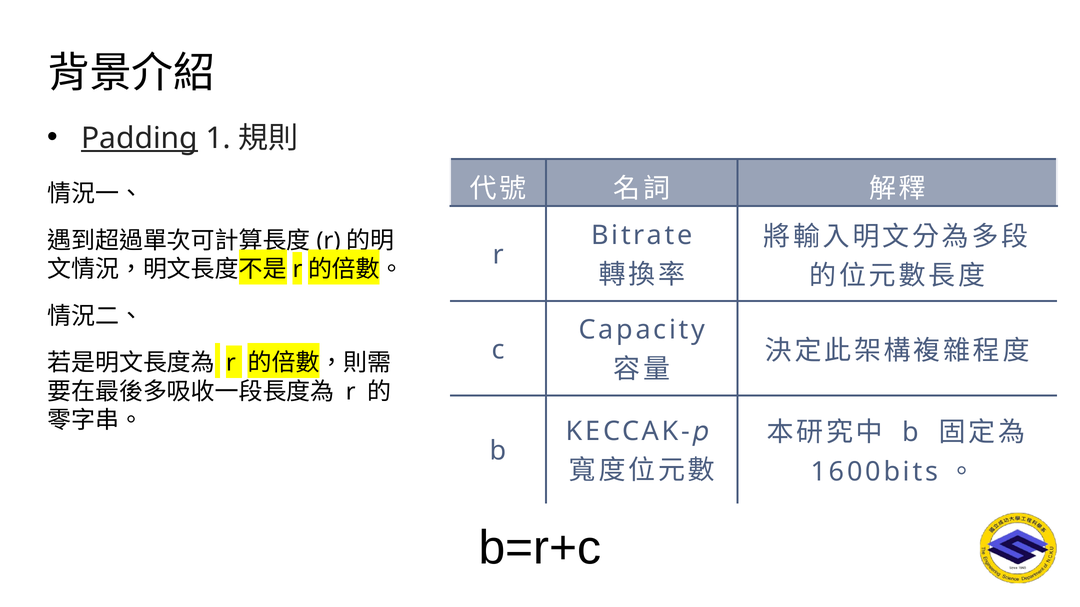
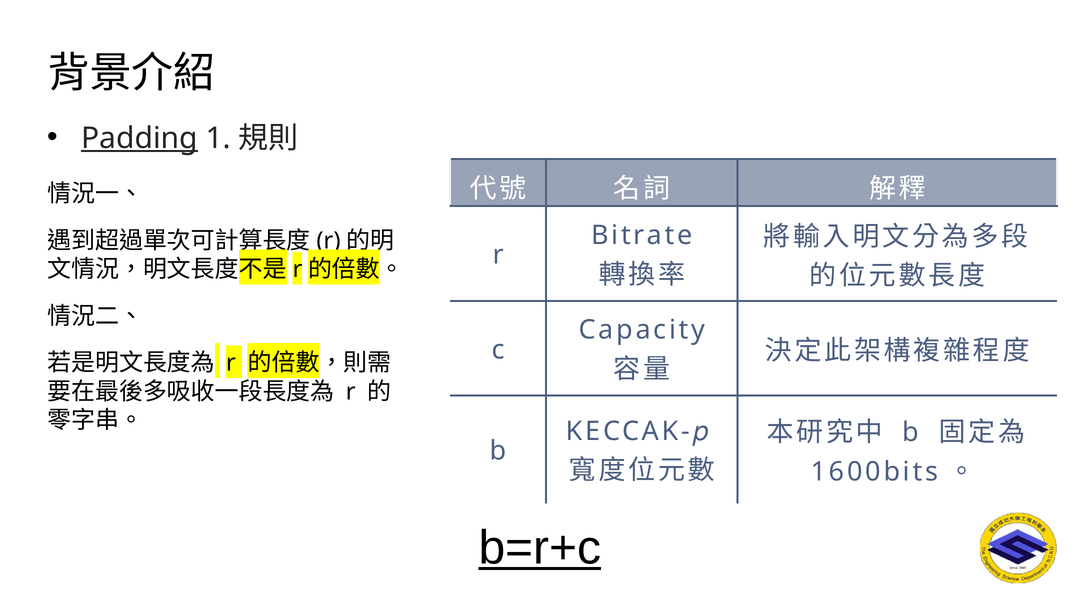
b=r+c underline: none -> present
